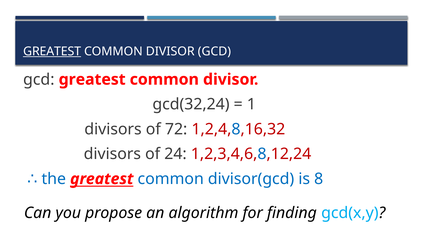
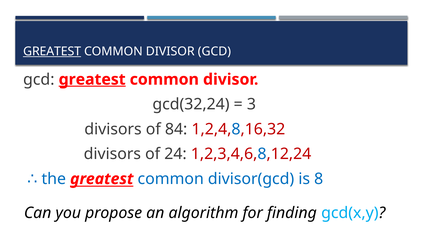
greatest at (92, 79) underline: none -> present
1: 1 -> 3
72: 72 -> 84
